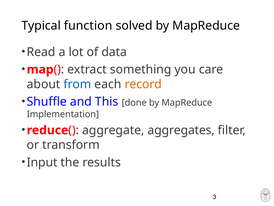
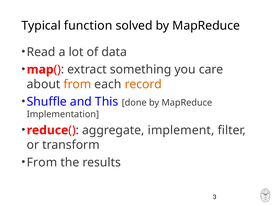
from at (77, 84) colour: blue -> orange
aggregates: aggregates -> implement
Input at (42, 162): Input -> From
